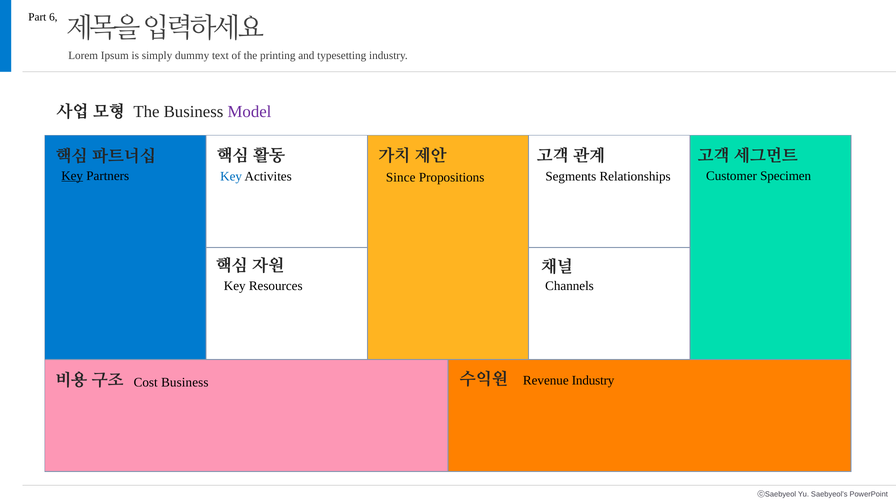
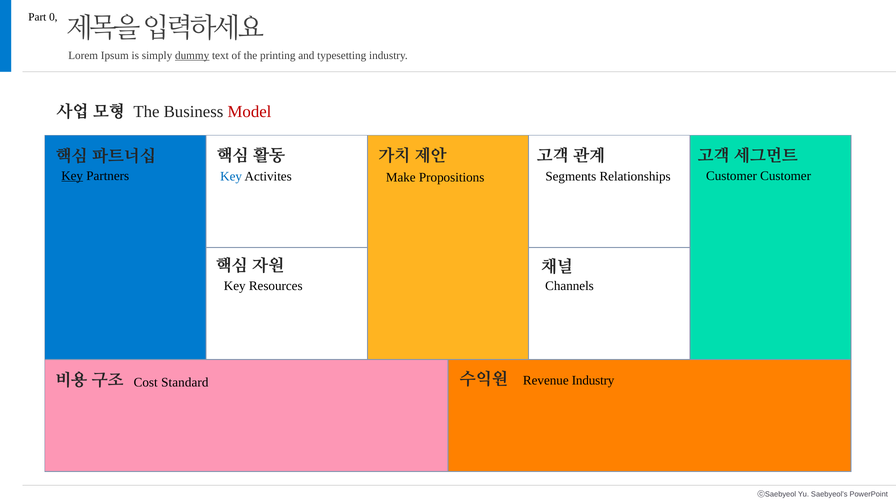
6: 6 -> 0
dummy underline: none -> present
Model colour: purple -> red
Since: Since -> Make
Customer Specimen: Specimen -> Customer
Cost Business: Business -> Standard
